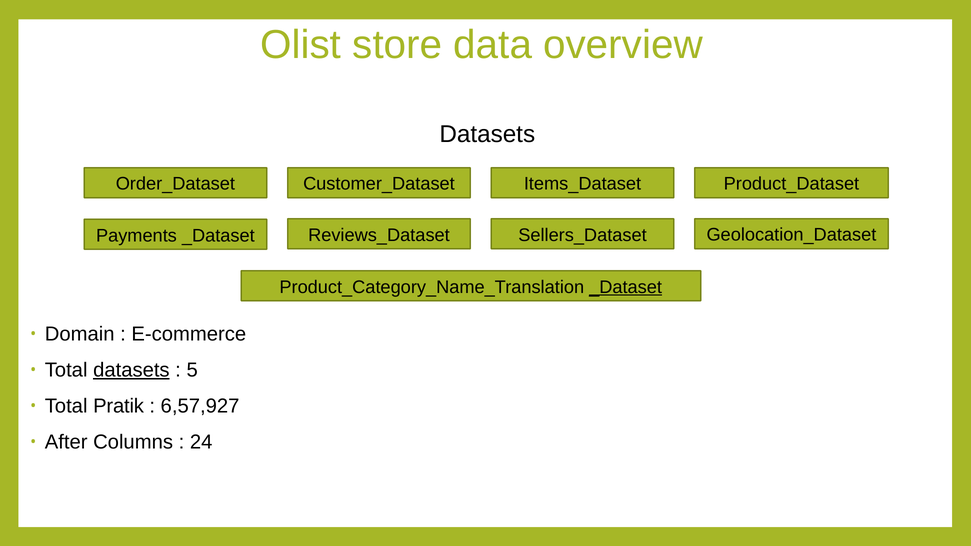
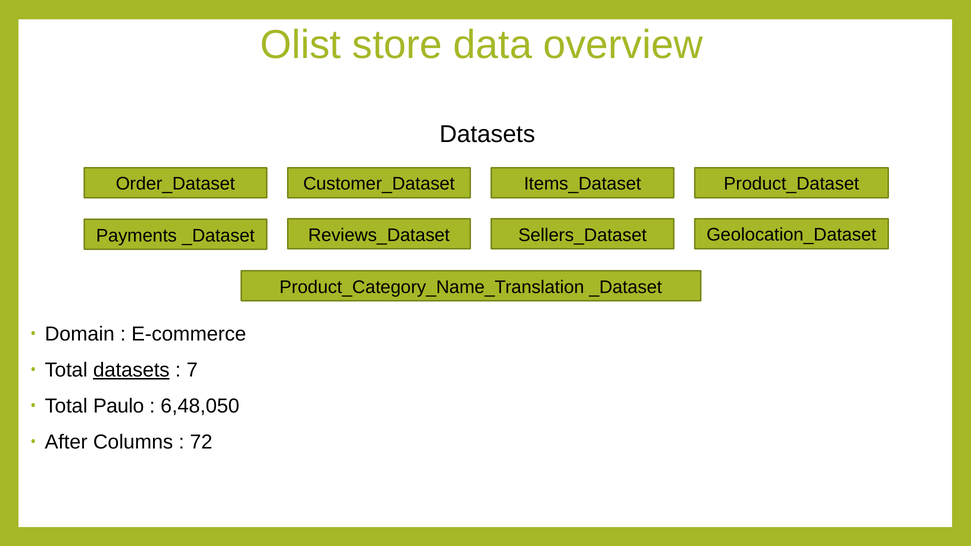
_Dataset at (626, 287) underline: present -> none
5: 5 -> 7
Pratik: Pratik -> Paulo
6,57,927: 6,57,927 -> 6,48,050
24: 24 -> 72
